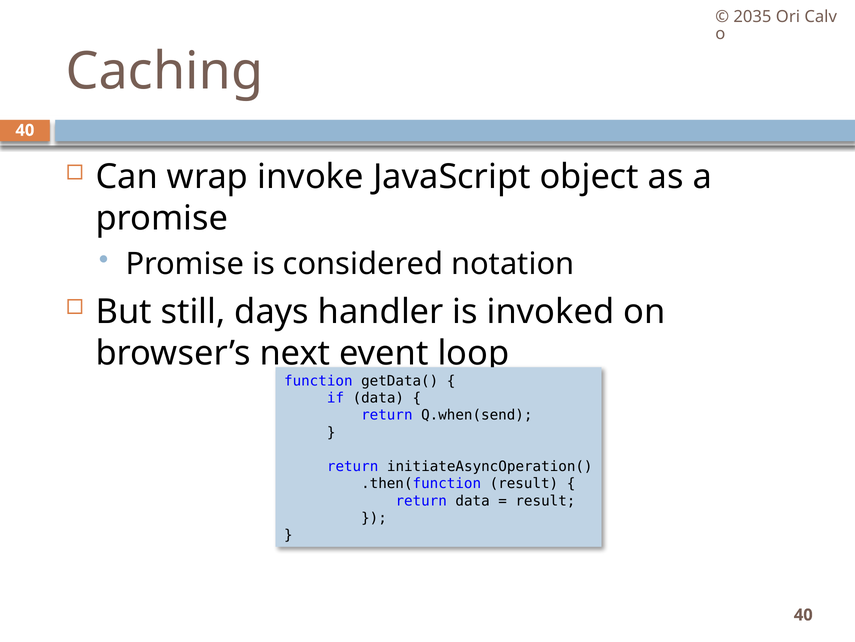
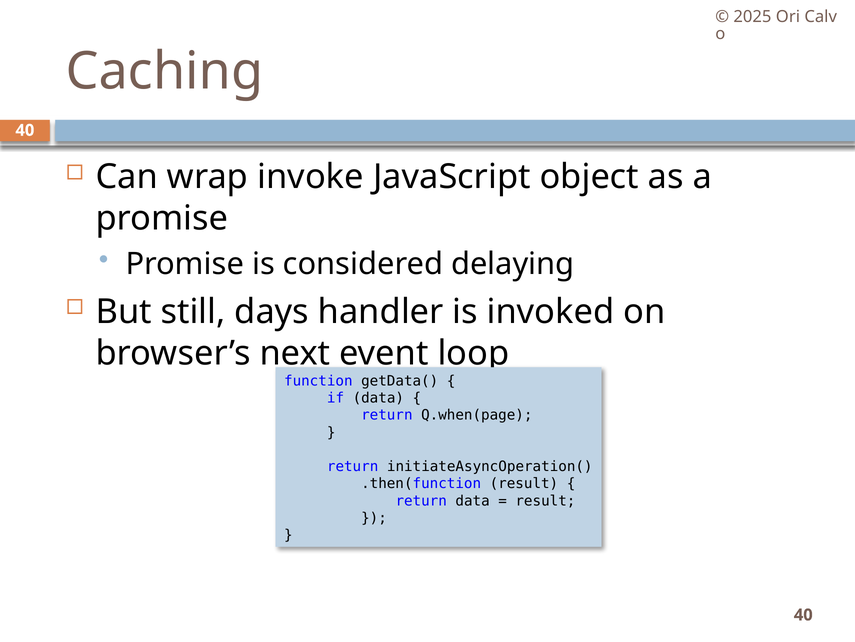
2035: 2035 -> 2025
notation: notation -> delaying
Q.when(send: Q.when(send -> Q.when(page
